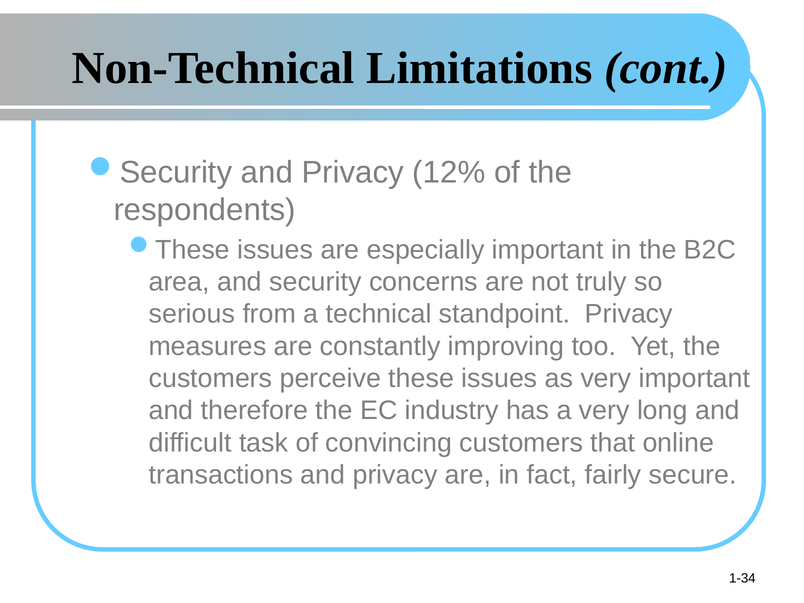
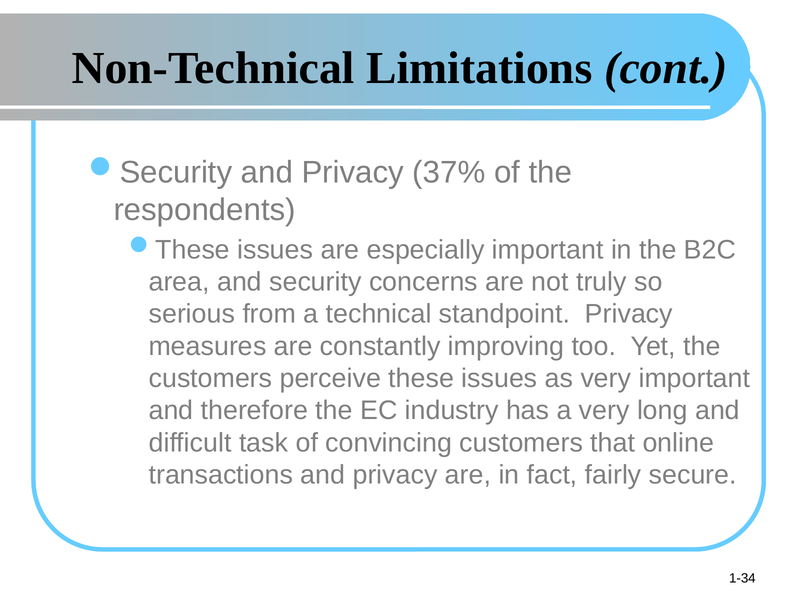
12%: 12% -> 37%
